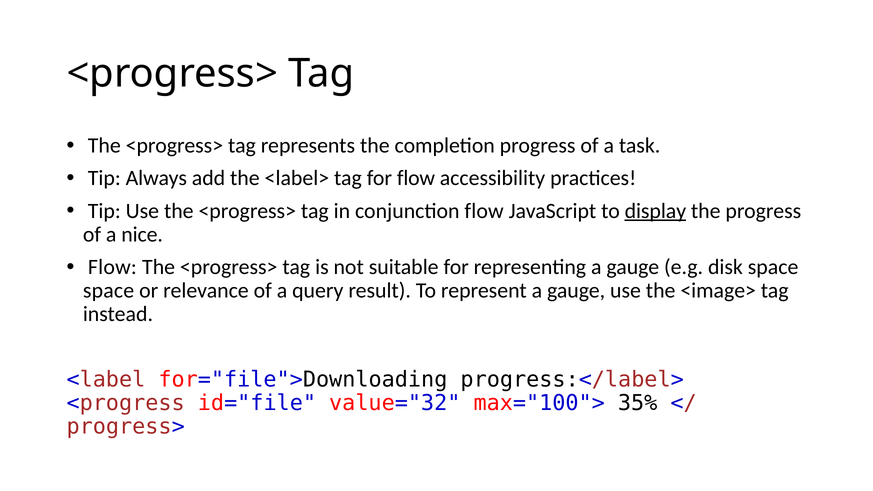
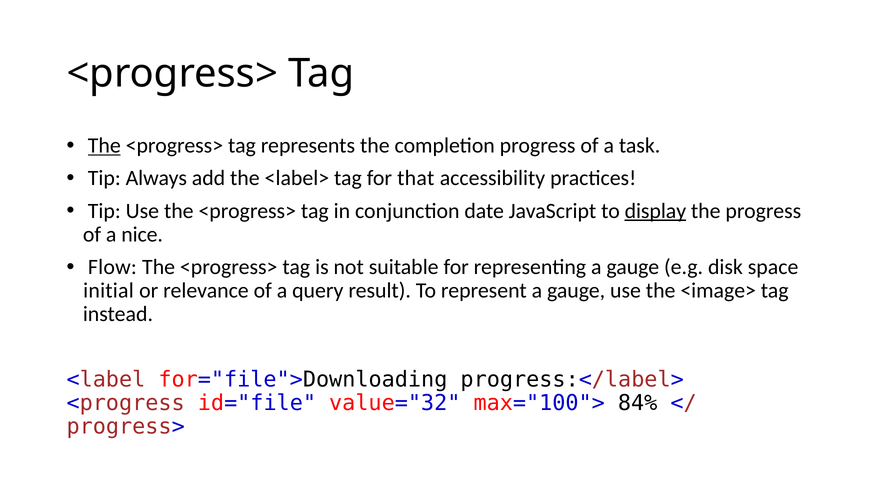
The at (104, 146) underline: none -> present
for flow: flow -> that
conjunction flow: flow -> date
space at (109, 291): space -> initial
35%: 35% -> 84%
